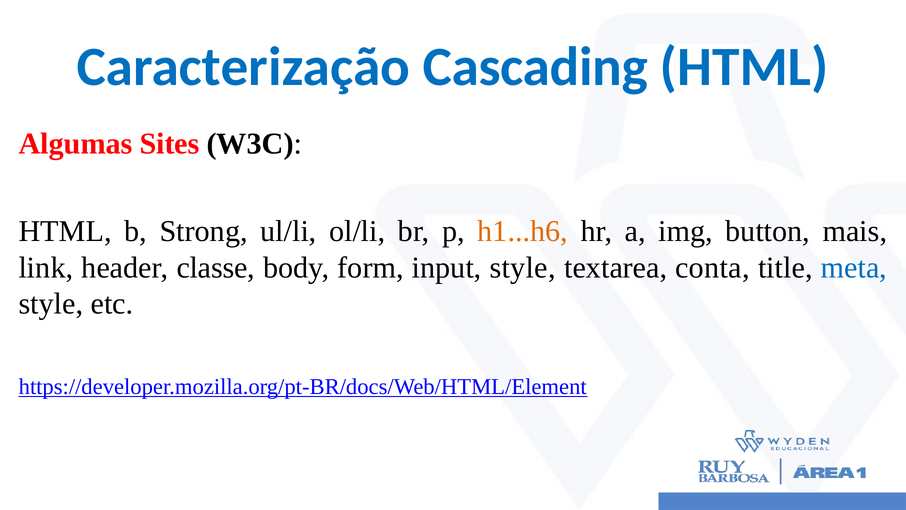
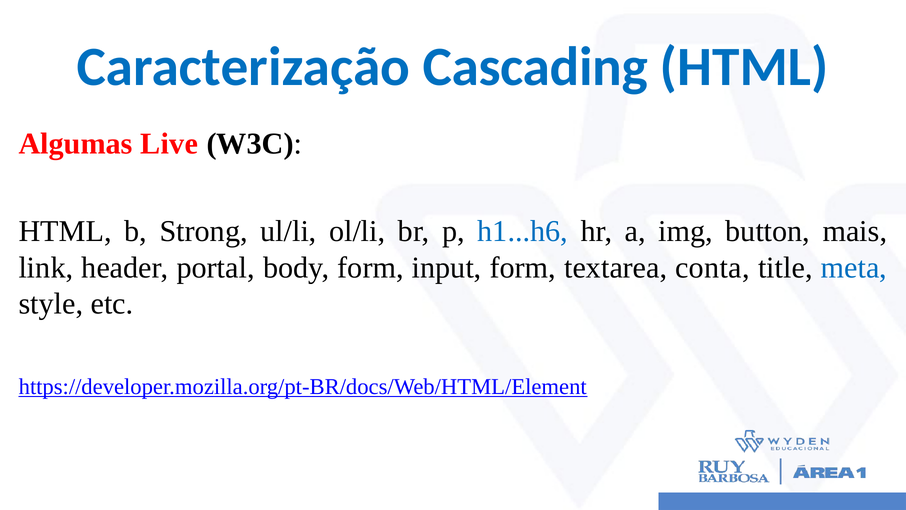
Sites: Sites -> Live
h1...h6 colour: orange -> blue
classe: classe -> portal
input style: style -> form
